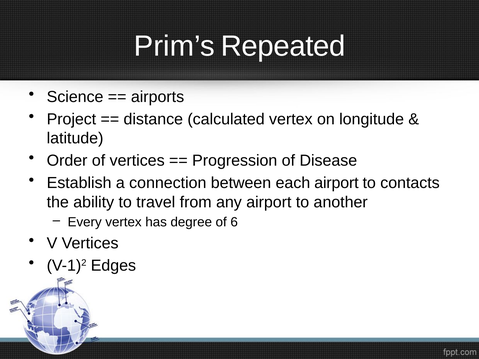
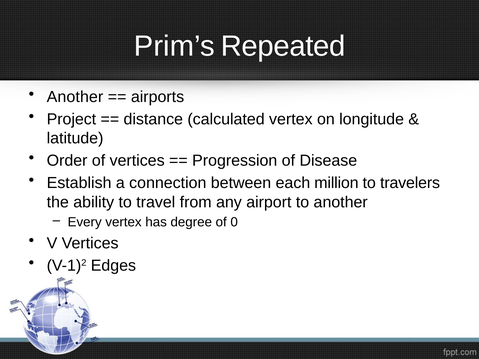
Science at (75, 97): Science -> Another
each airport: airport -> million
contacts: contacts -> travelers
6: 6 -> 0
